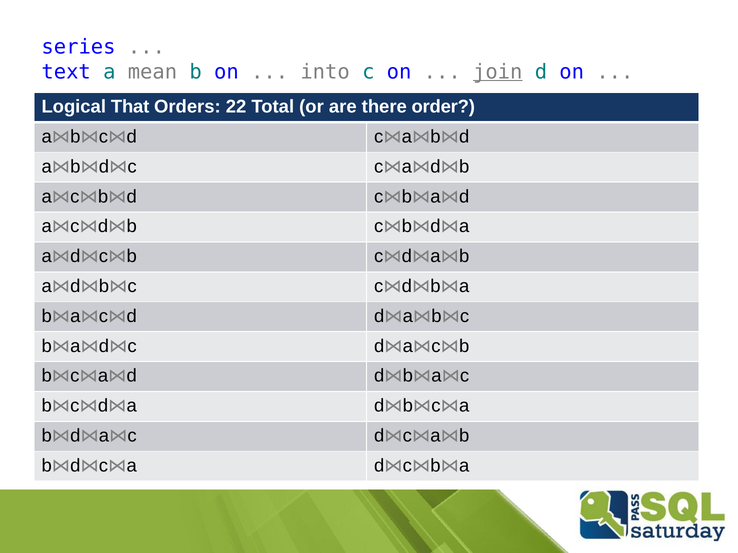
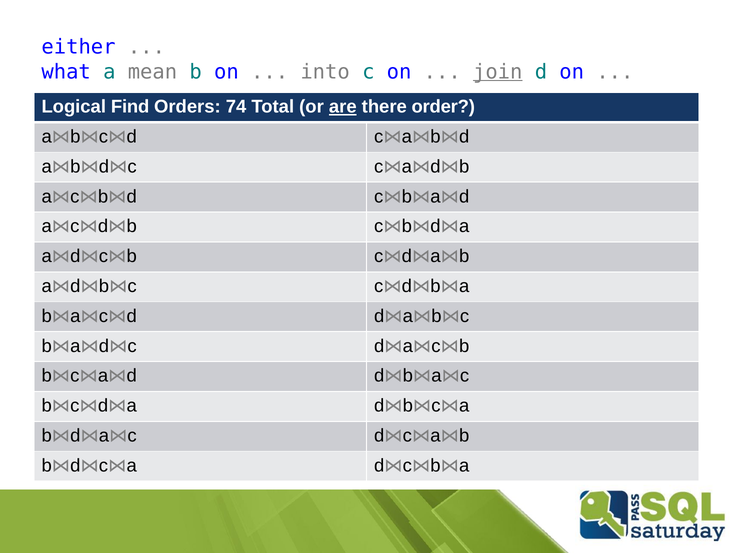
series: series -> either
text: text -> what
That: That -> Find
22: 22 -> 74
are underline: none -> present
